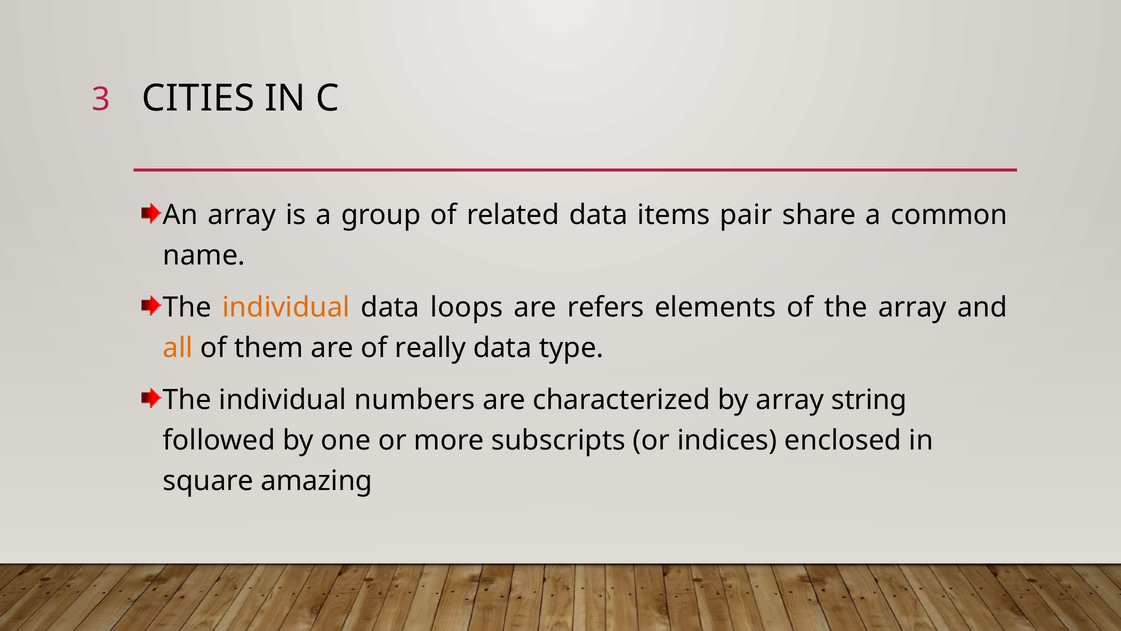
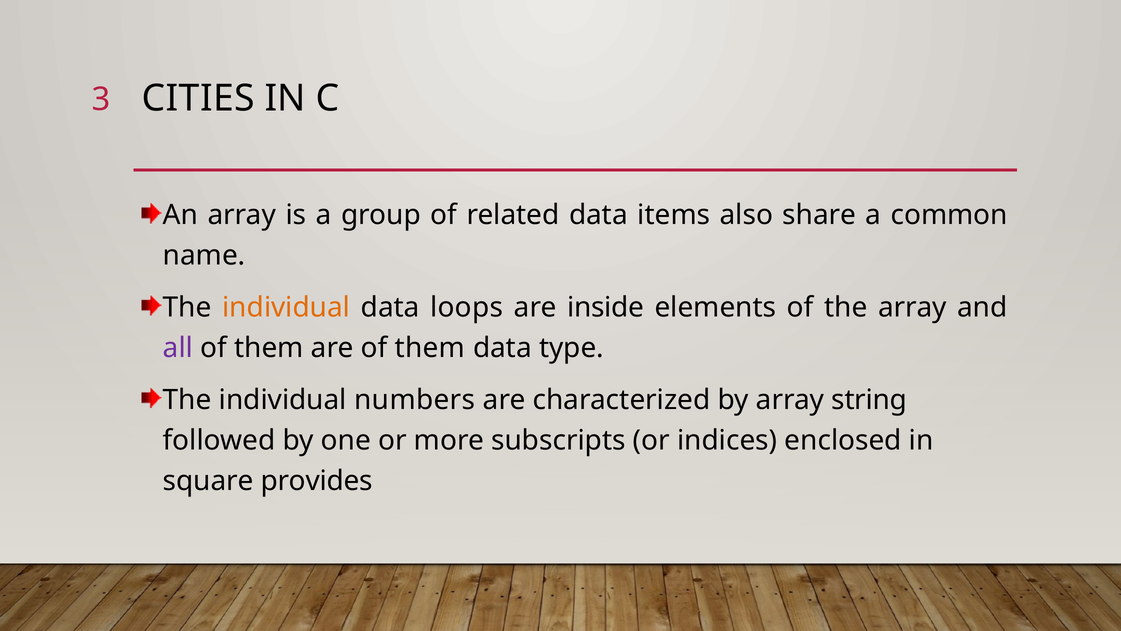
pair: pair -> also
refers: refers -> inside
all colour: orange -> purple
are of really: really -> them
amazing: amazing -> provides
